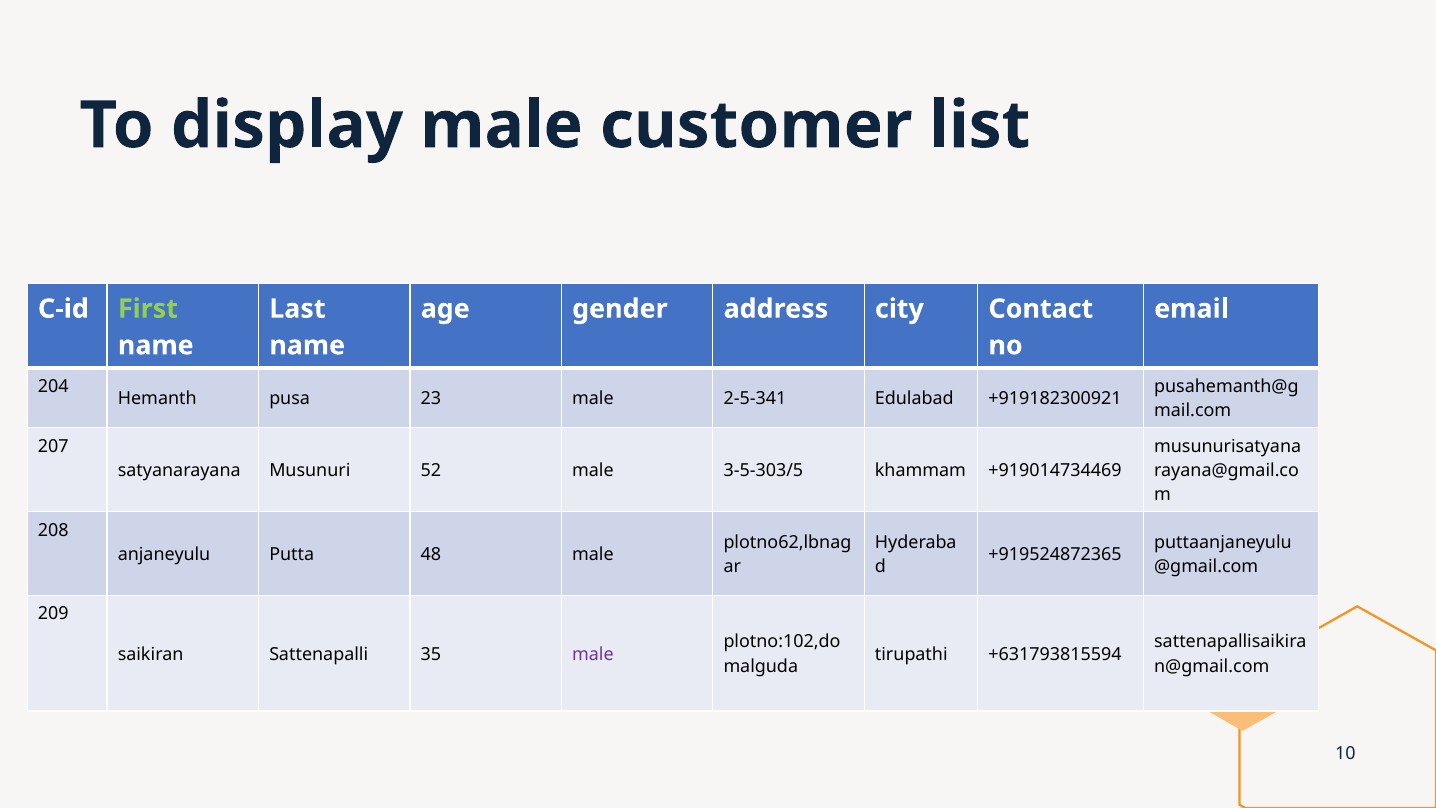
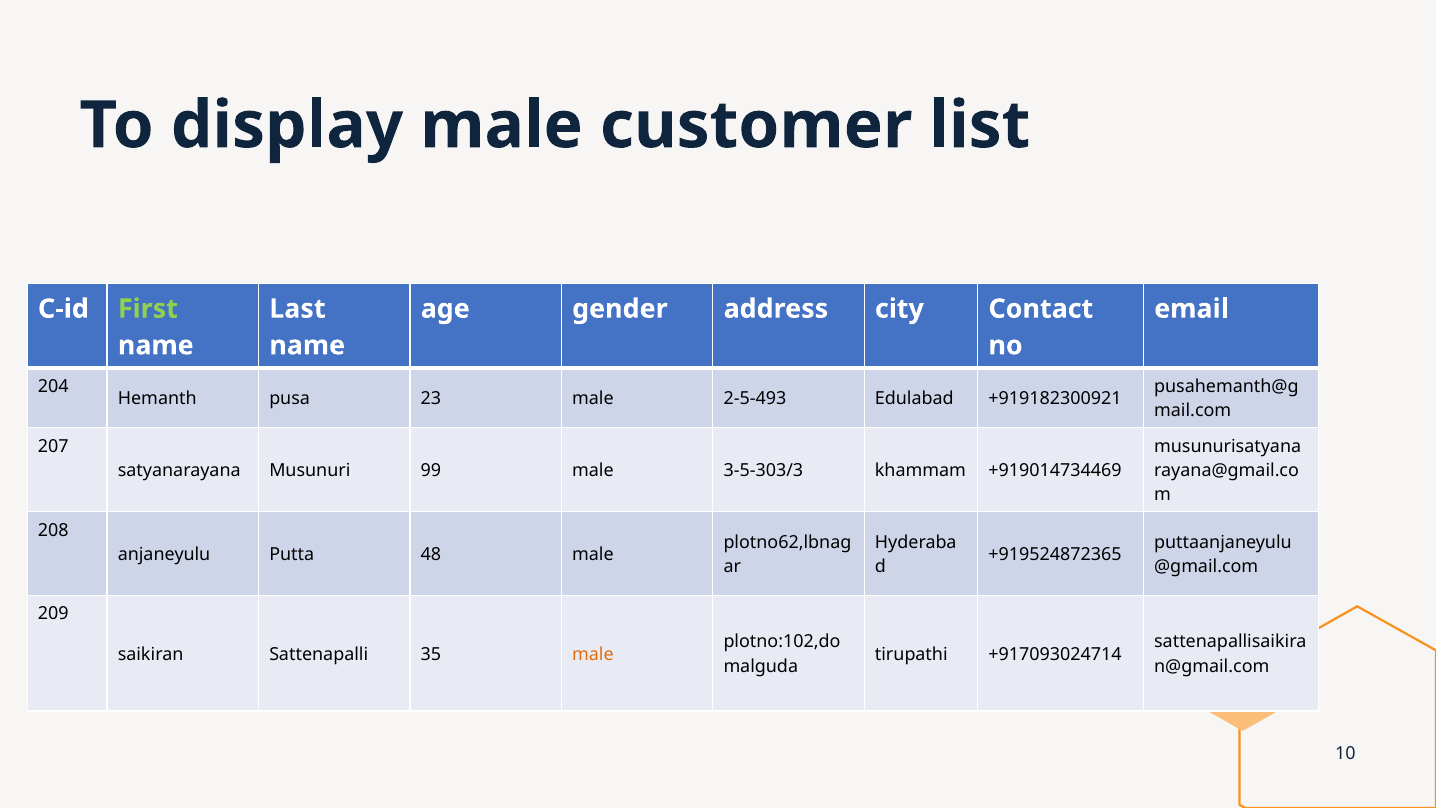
2-5-341: 2-5-341 -> 2-5-493
52: 52 -> 99
3-5-303/5: 3-5-303/5 -> 3-5-303/3
male at (593, 654) colour: purple -> orange
+631793815594: +631793815594 -> +917093024714
